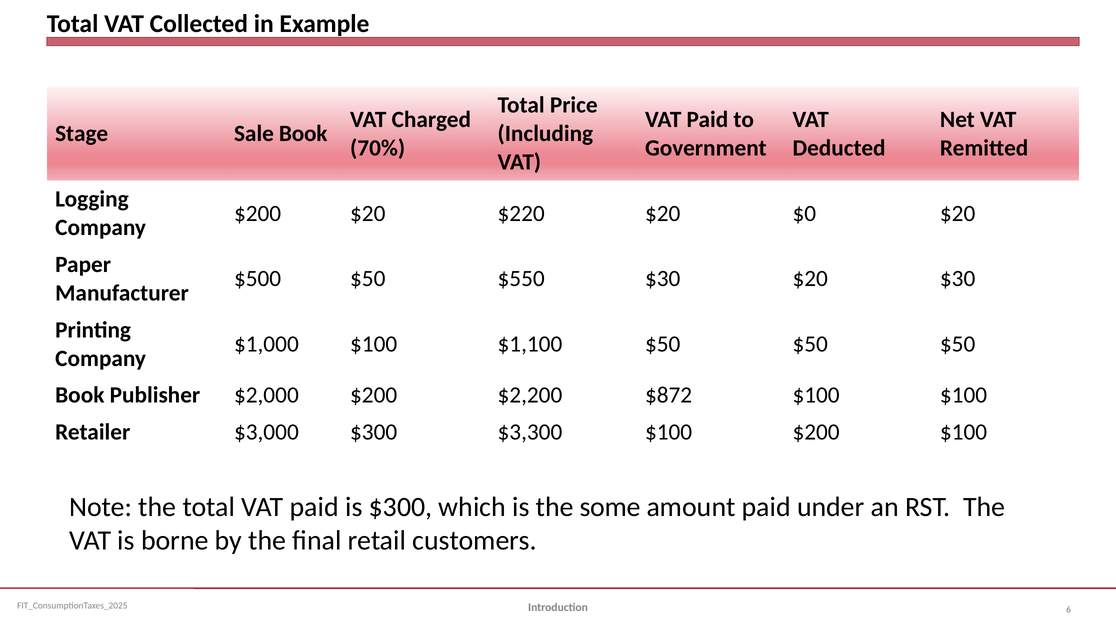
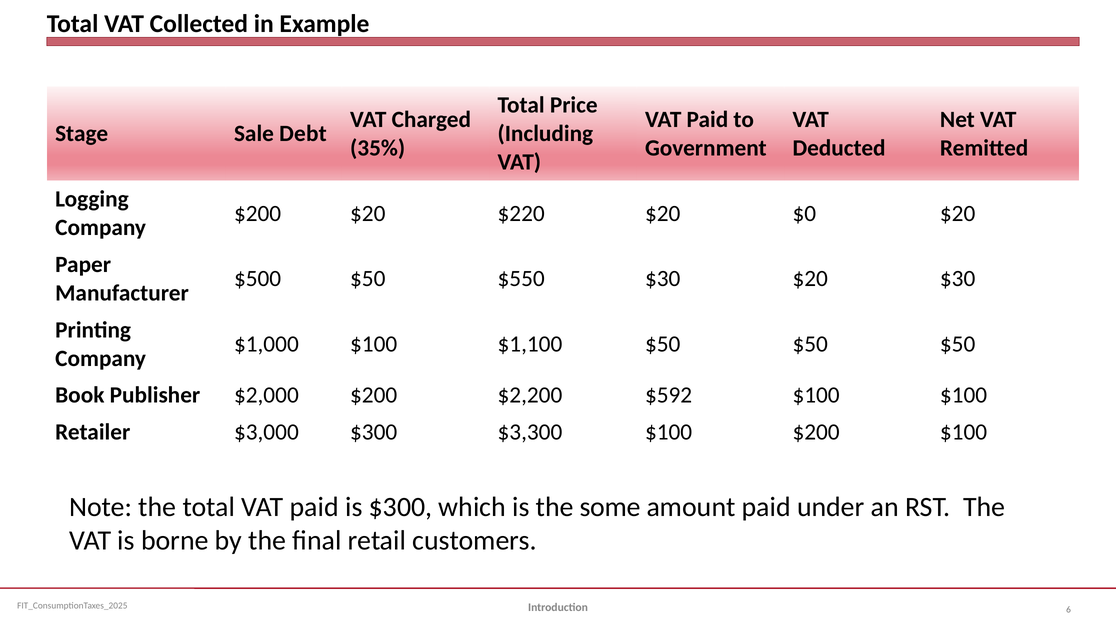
Sale Book: Book -> Debt
70%: 70% -> 35%
$872: $872 -> $592
